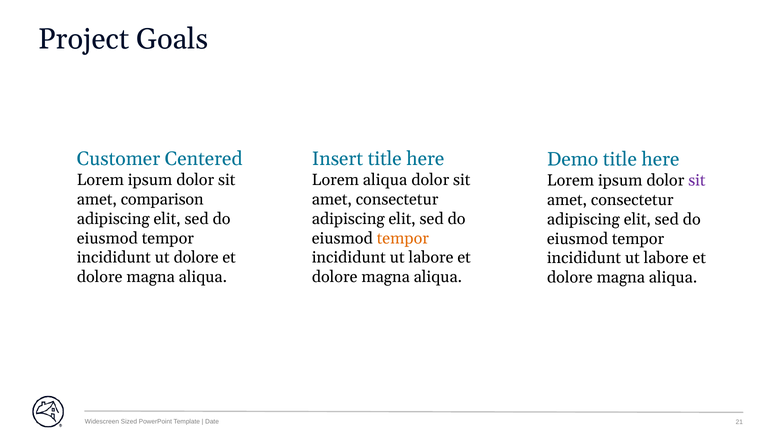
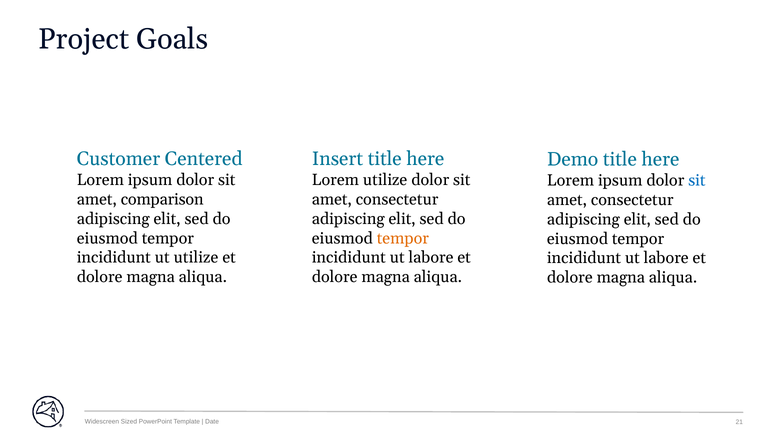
Lorem aliqua: aliqua -> utilize
sit at (697, 181) colour: purple -> blue
ut dolore: dolore -> utilize
